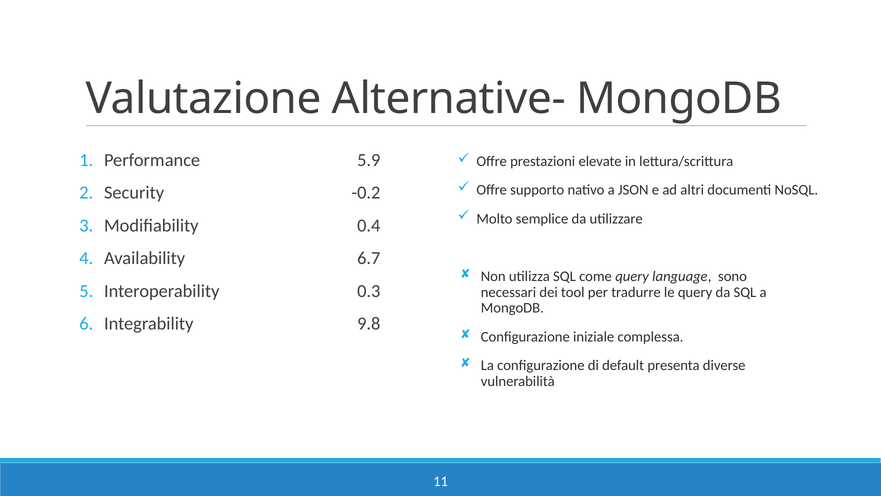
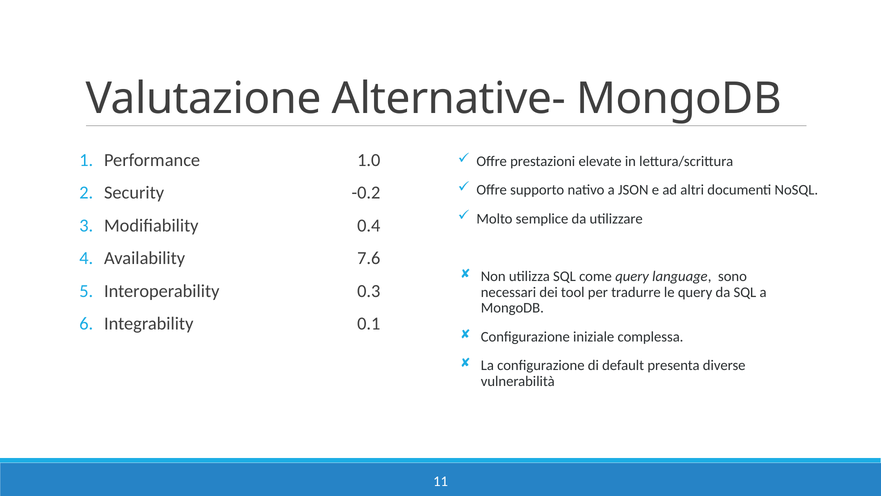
5.9: 5.9 -> 1.0
6.7: 6.7 -> 7.6
9.8: 9.8 -> 0.1
